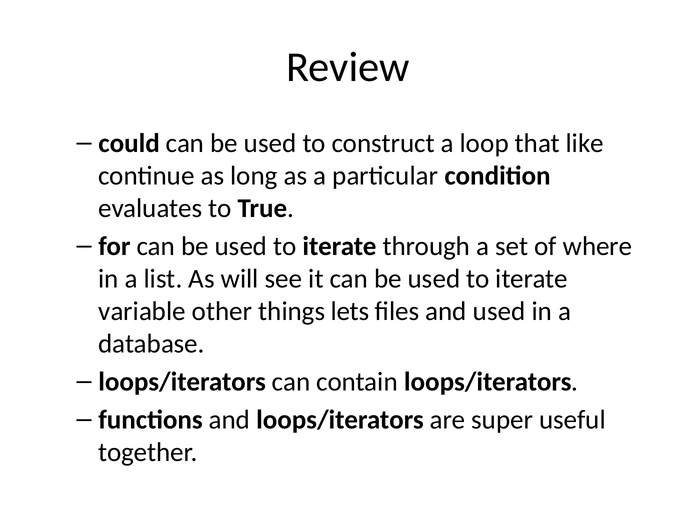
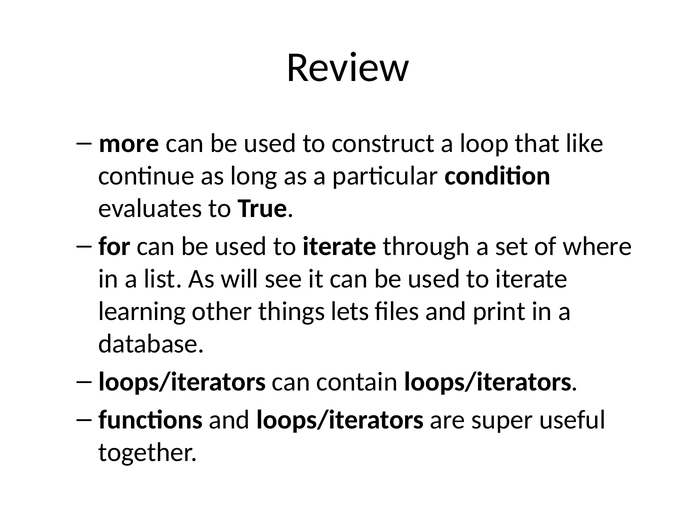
could: could -> more
variable: variable -> learning
and used: used -> print
